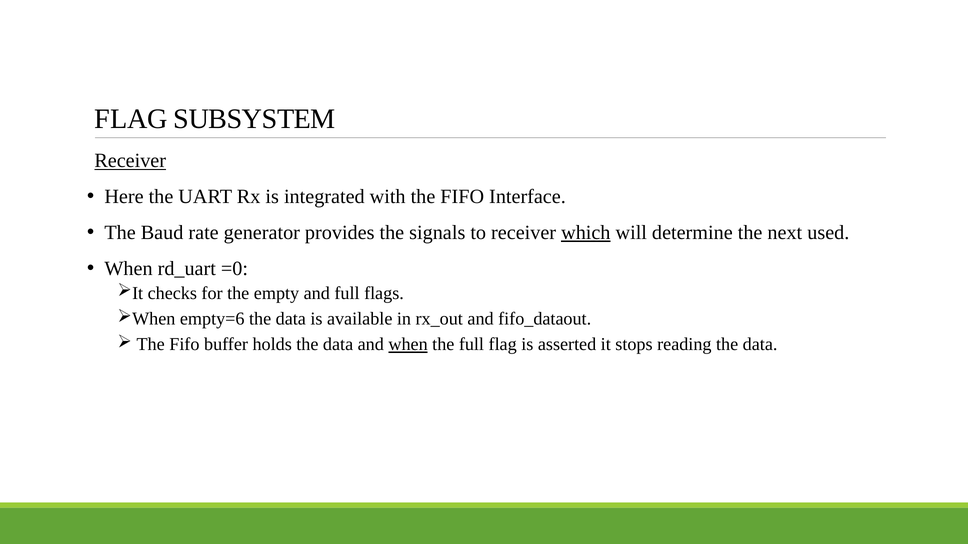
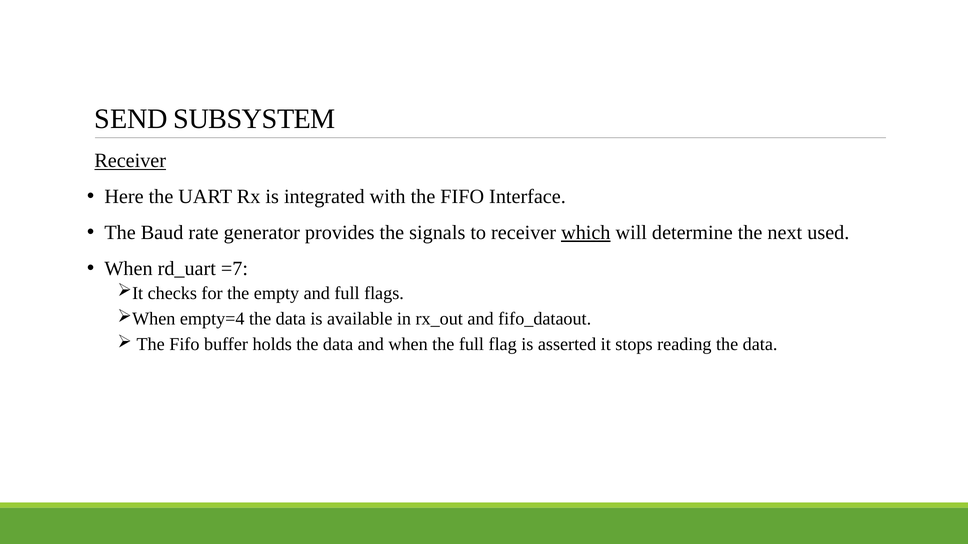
FLAG at (131, 119): FLAG -> SEND
=0: =0 -> =7
empty=6: empty=6 -> empty=4
when at (408, 345) underline: present -> none
